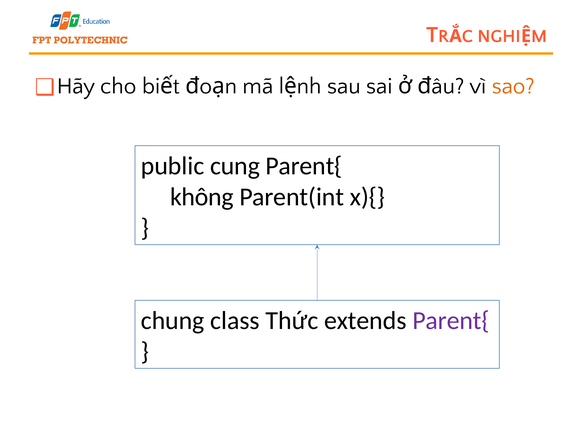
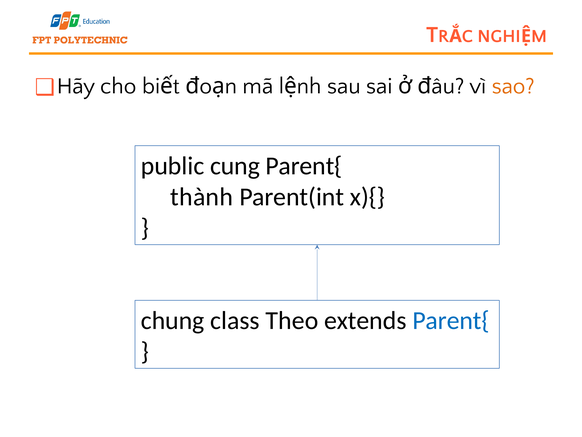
không: không -> thành
Thức: Thức -> Theo
Parent{ at (451, 320) colour: purple -> blue
